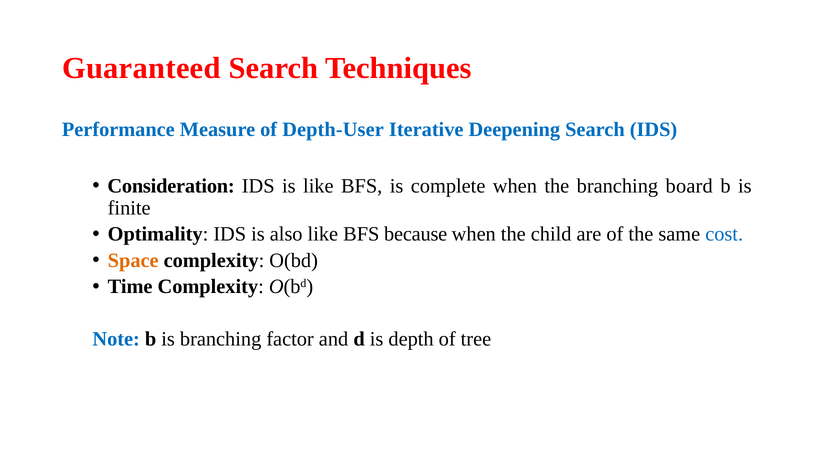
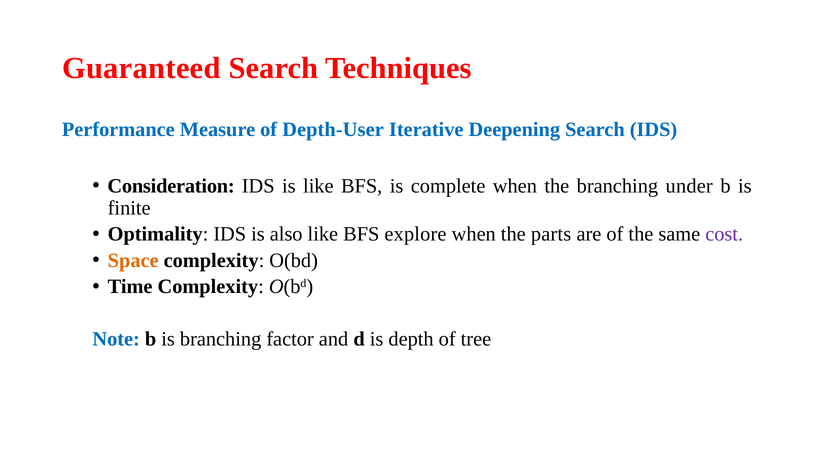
board: board -> under
because: because -> explore
child: child -> parts
cost colour: blue -> purple
